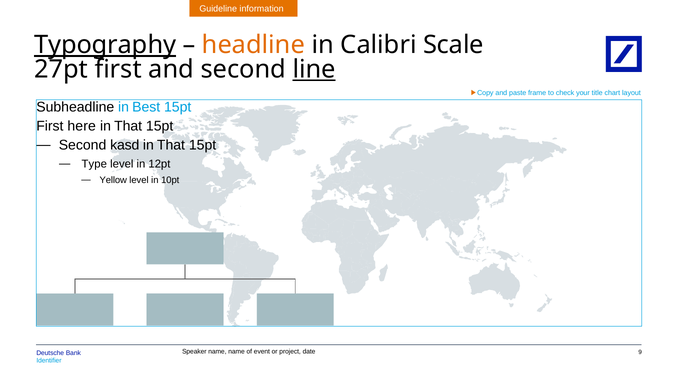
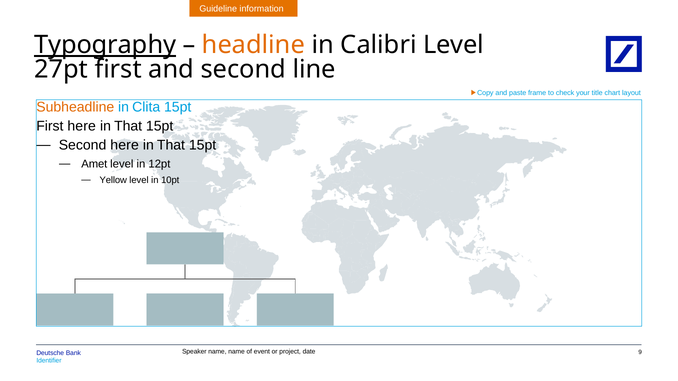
Calibri Scale: Scale -> Level
line underline: present -> none
Subheadline colour: black -> orange
Best: Best -> Clita
Second kasd: kasd -> here
Type: Type -> Amet
